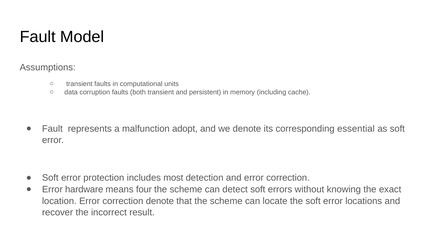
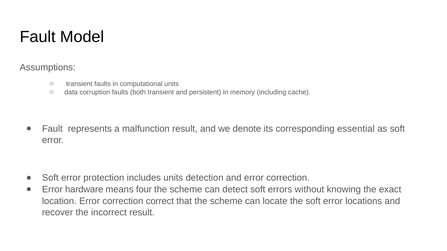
malfunction adopt: adopt -> result
includes most: most -> units
correction denote: denote -> correct
